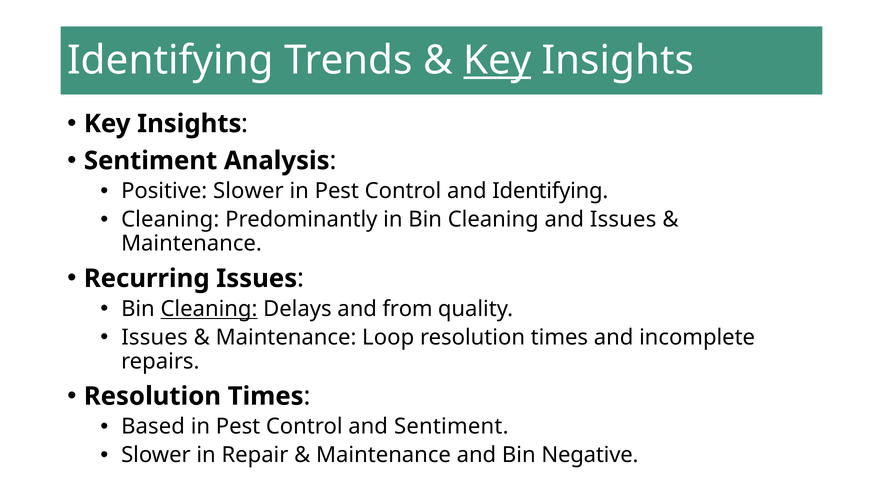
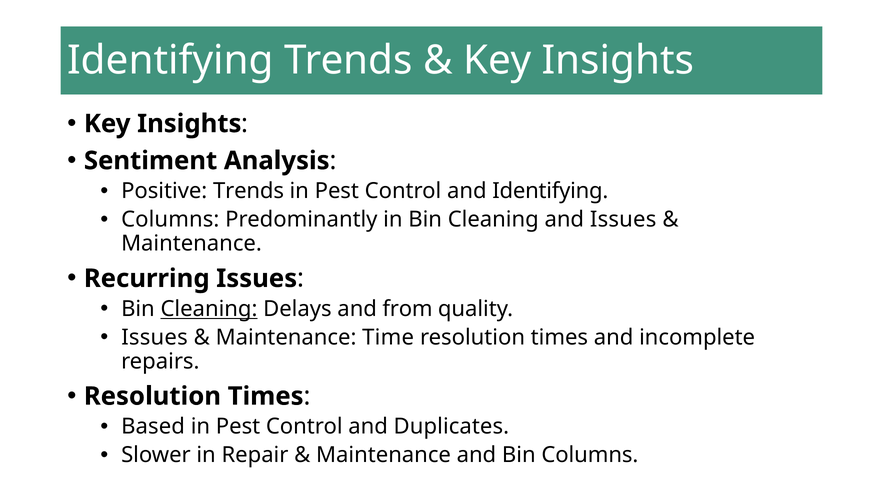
Key at (497, 60) underline: present -> none
Positive Slower: Slower -> Trends
Cleaning at (170, 219): Cleaning -> Columns
Loop: Loop -> Time
and Sentiment: Sentiment -> Duplicates
Bin Negative: Negative -> Columns
